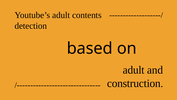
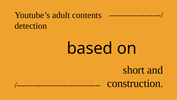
adult at (134, 70): adult -> short
